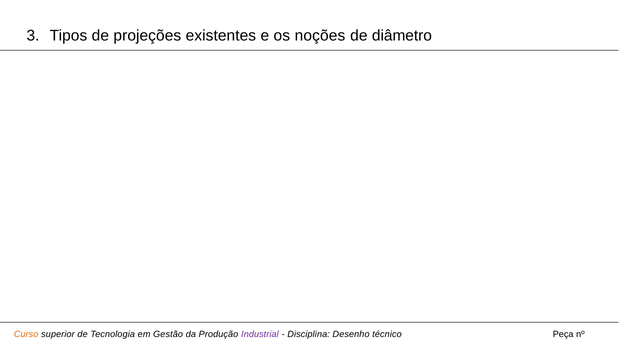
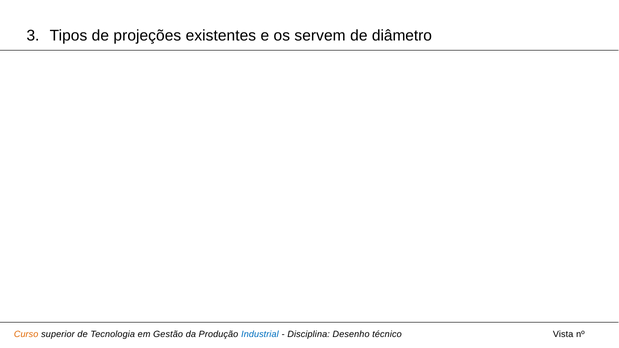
noções: noções -> servem
Industrial colour: purple -> blue
Peça: Peça -> Vista
